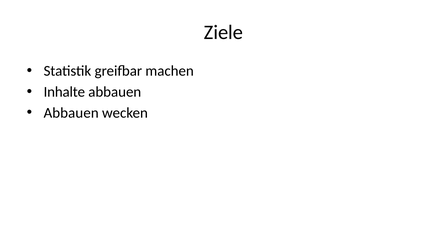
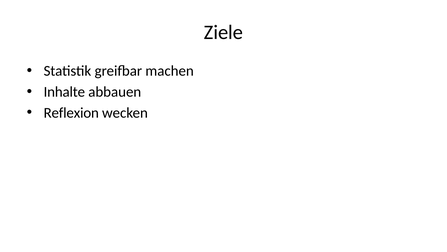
Abbauen at (71, 113): Abbauen -> Reflexion
